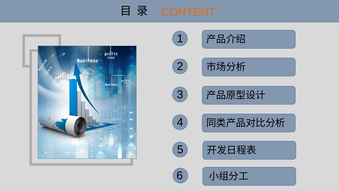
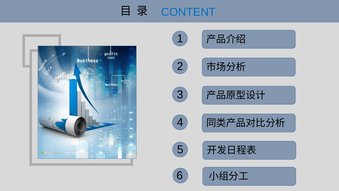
CONTENT colour: orange -> blue
